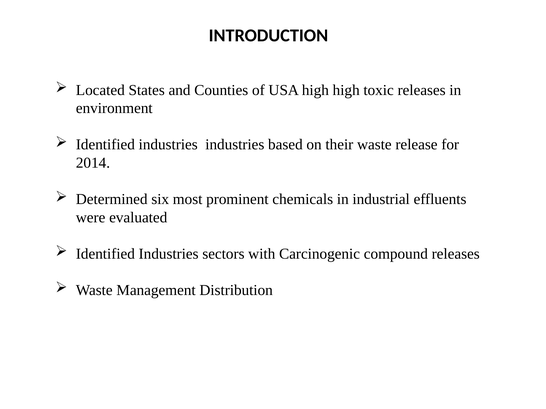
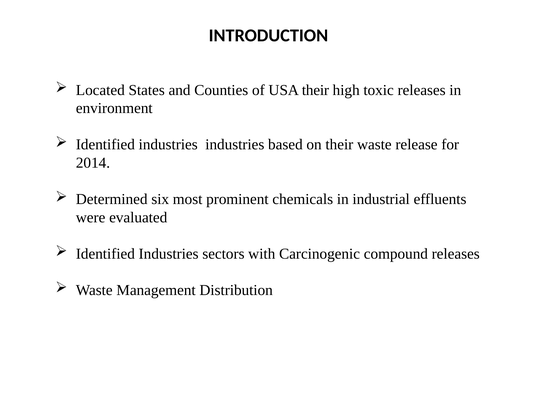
USA high: high -> their
